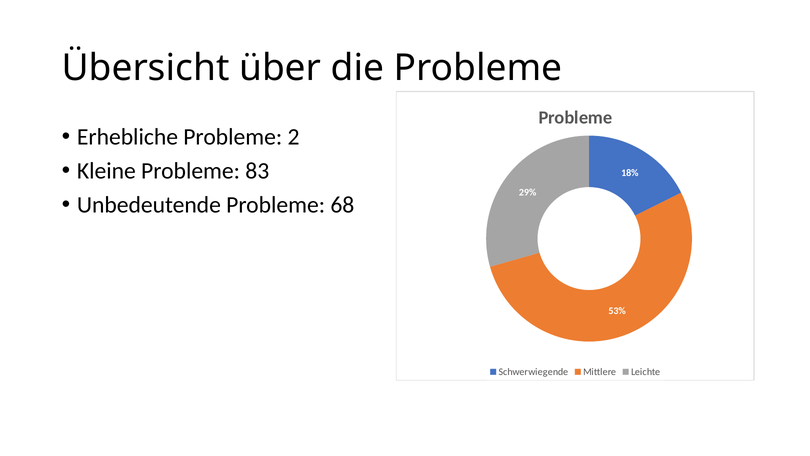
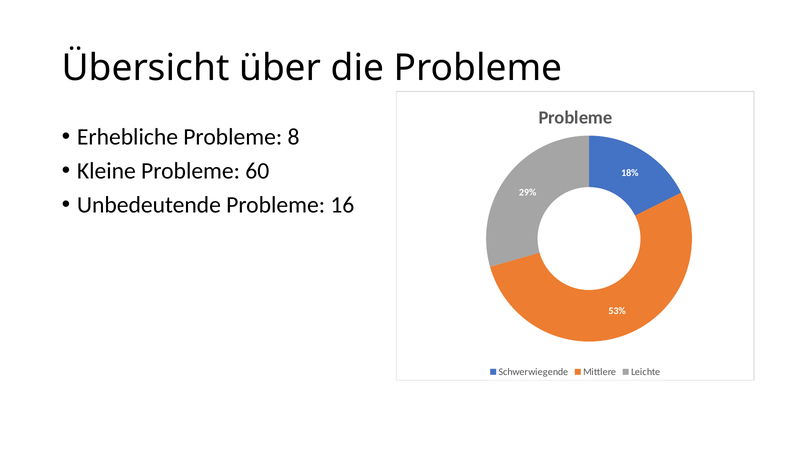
2: 2 -> 8
83: 83 -> 60
68: 68 -> 16
